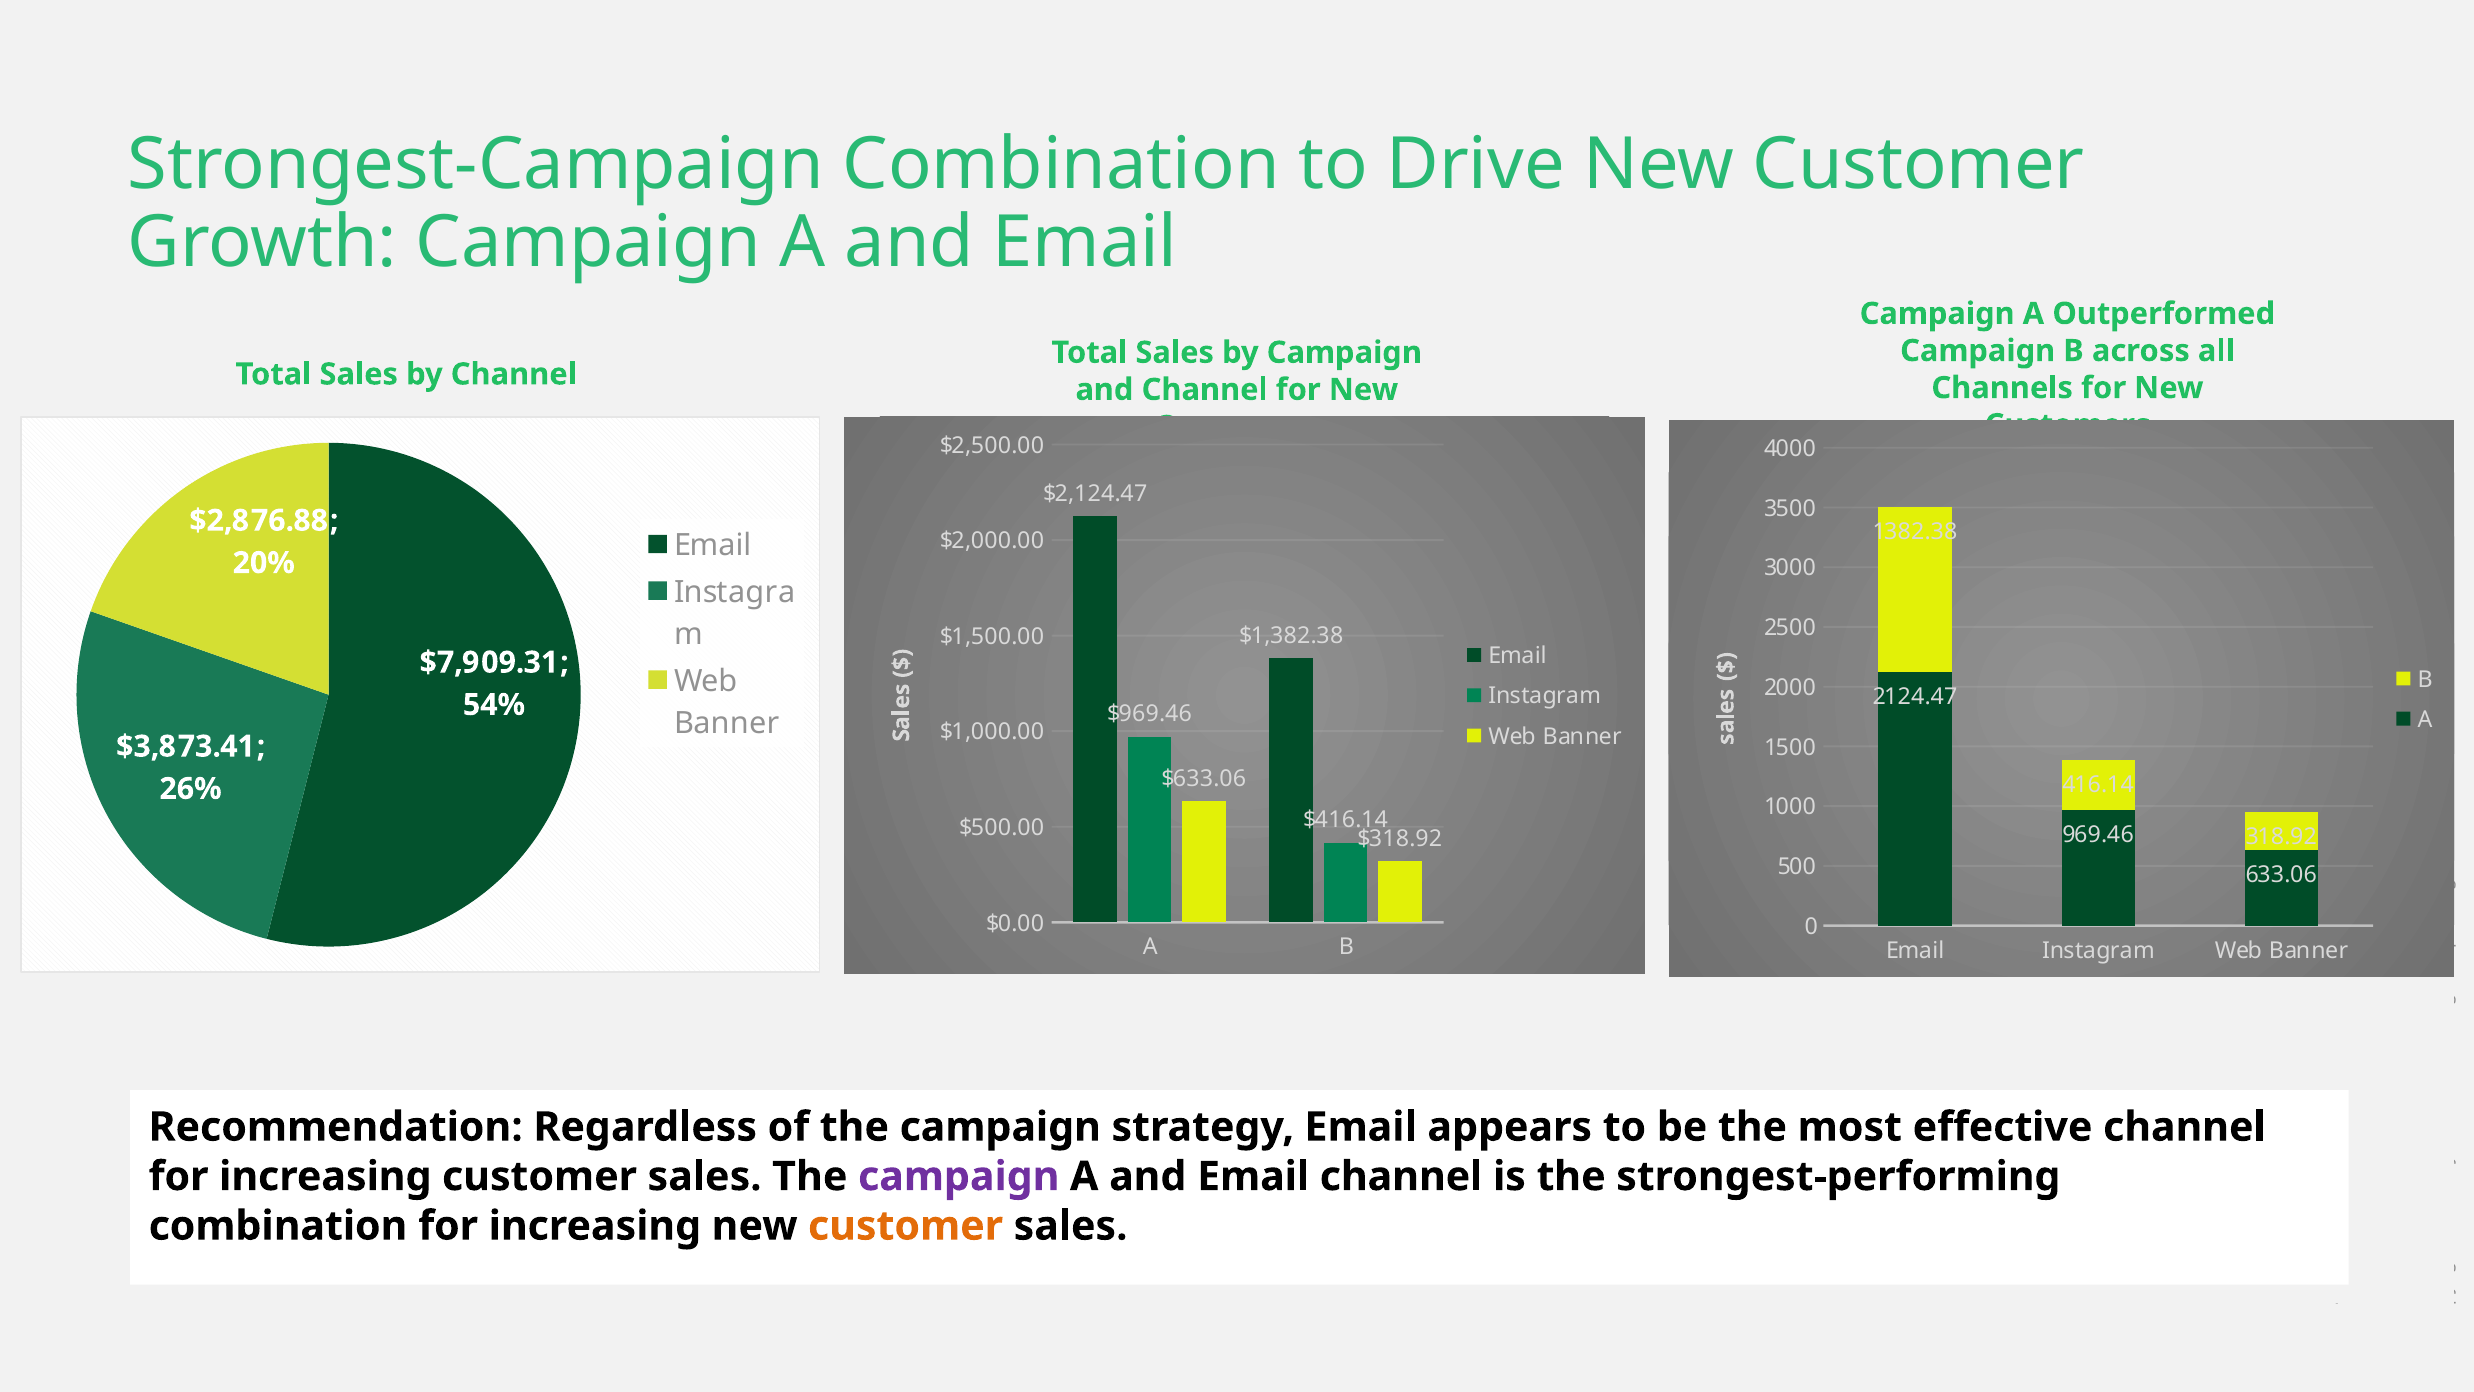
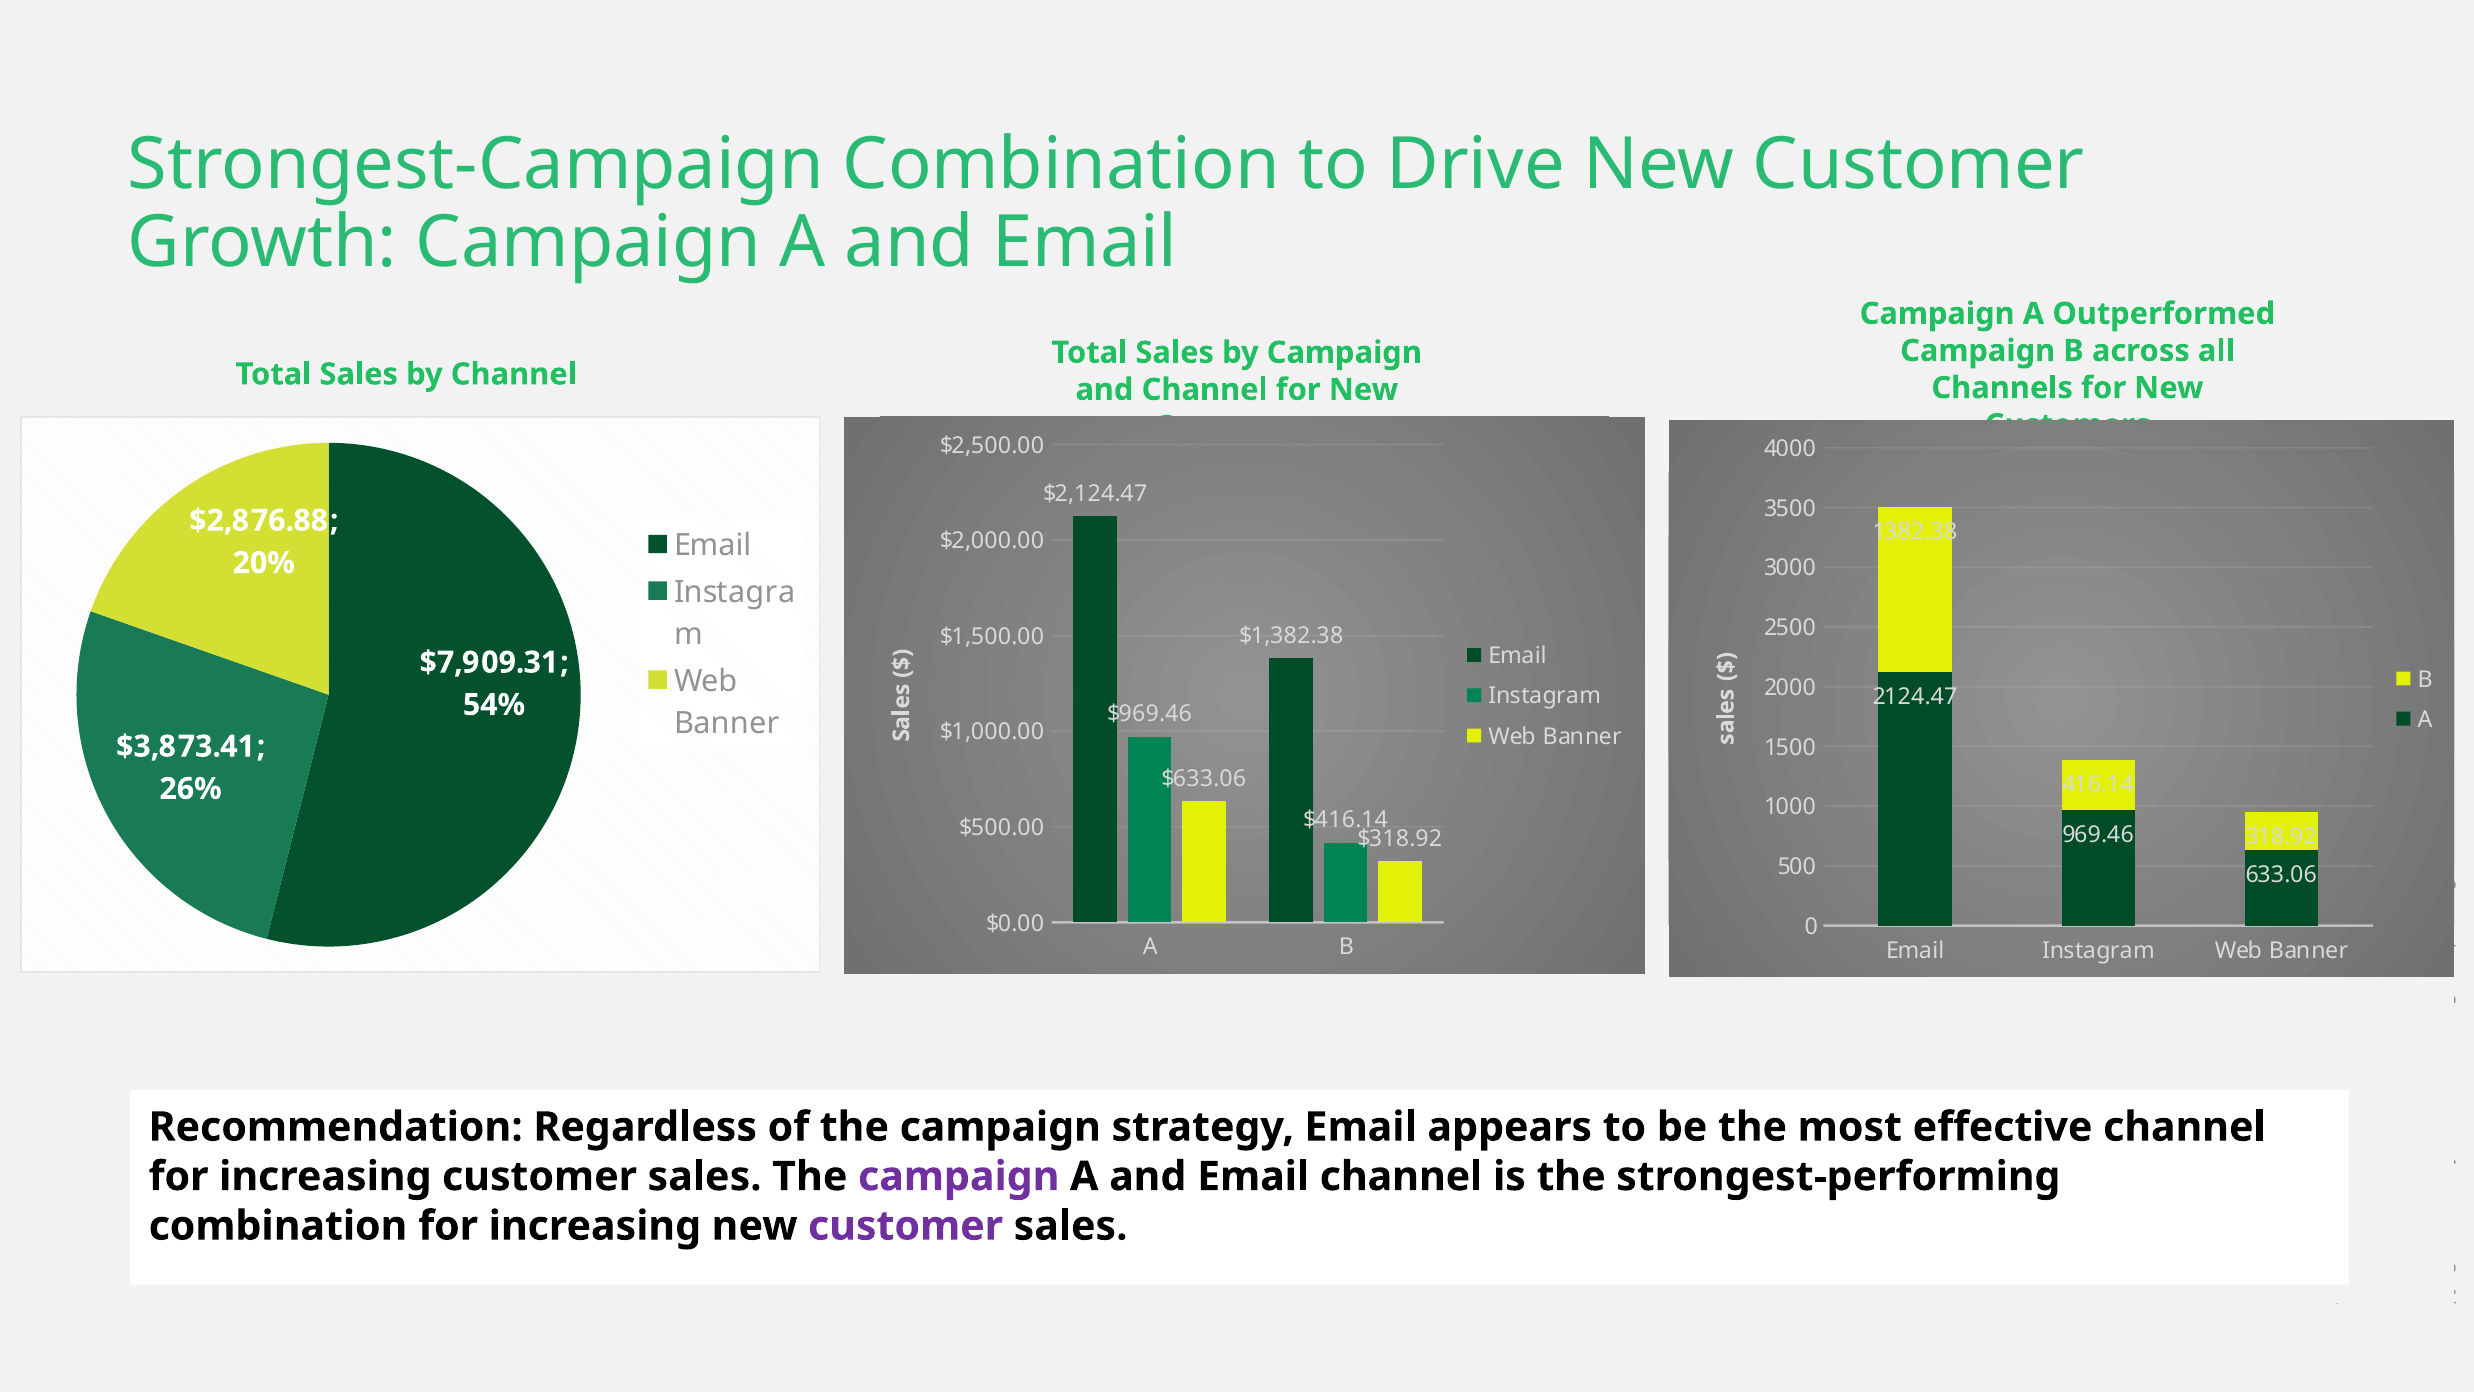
customer at (906, 1226) colour: orange -> purple
